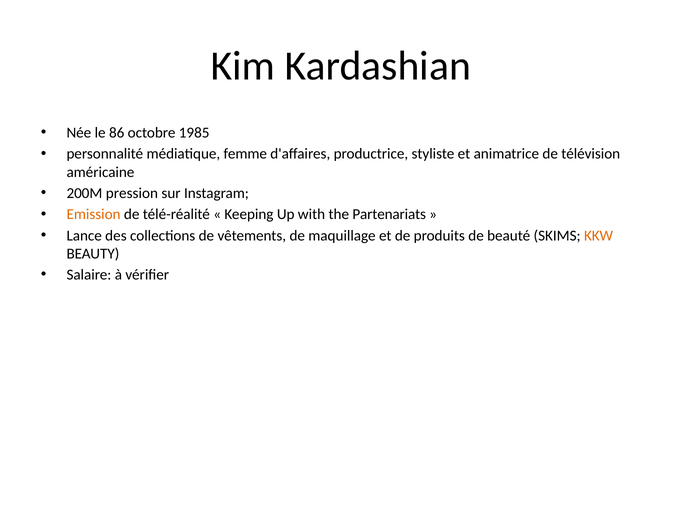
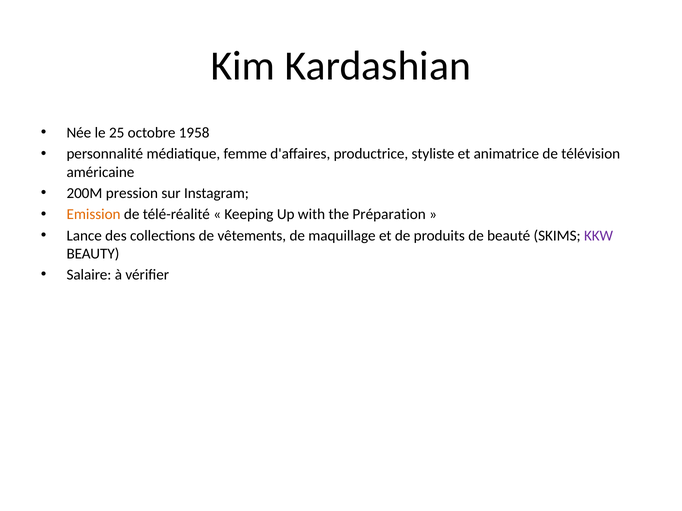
86: 86 -> 25
1985: 1985 -> 1958
Partenariats: Partenariats -> Préparation
KKW colour: orange -> purple
